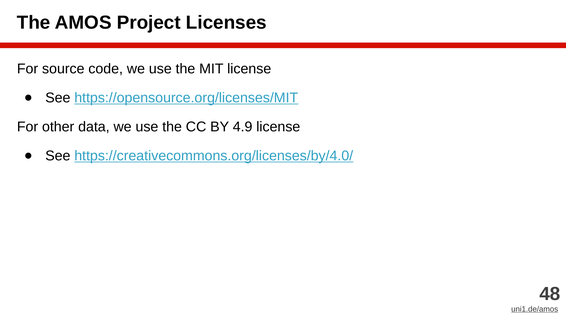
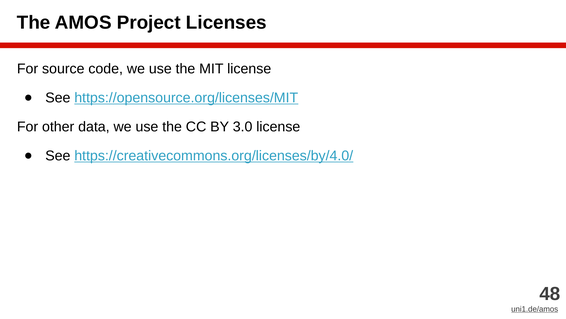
4.9: 4.9 -> 3.0
